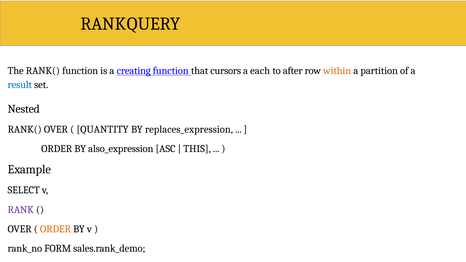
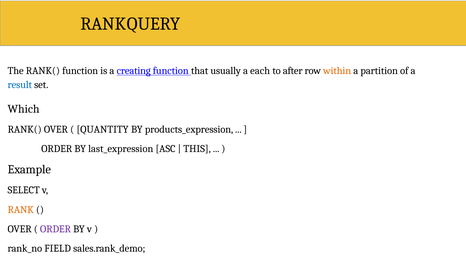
cursors: cursors -> usually
Nested: Nested -> Which
replaces_expression: replaces_expression -> products_expression
also_expression: also_expression -> last_expression
RANK colour: purple -> orange
ORDER at (56, 229) colour: orange -> purple
FORM: FORM -> FIELD
